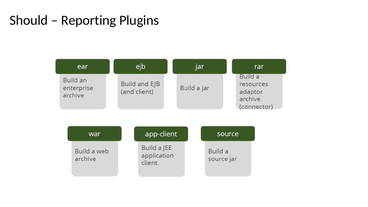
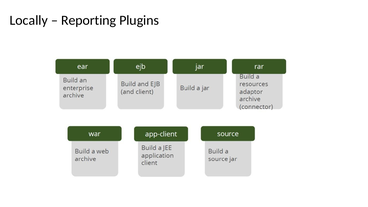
Should: Should -> Locally
